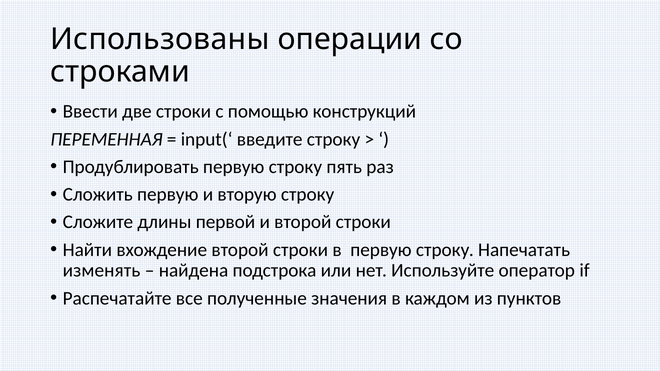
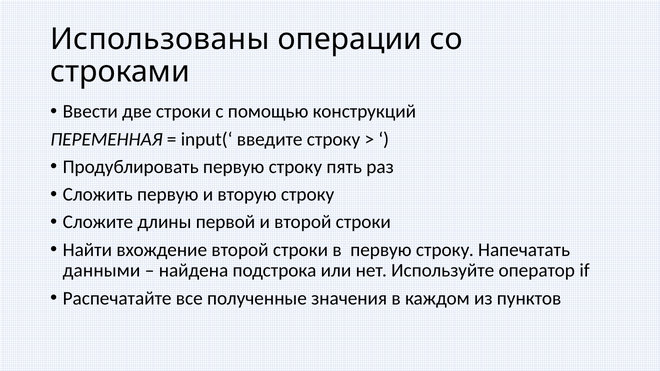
изменять: изменять -> данными
